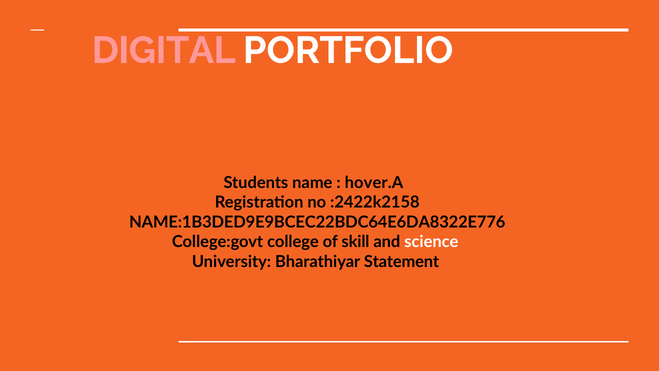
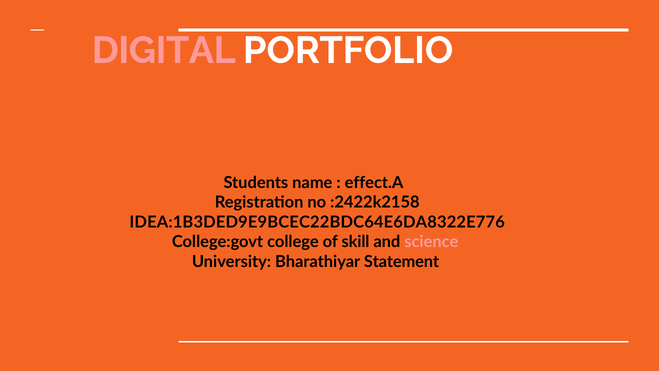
hover.A: hover.A -> effect.A
NAME:1B3DED9E9BCEC22BDC64E6DA8322E776: NAME:1B3DED9E9BCEC22BDC64E6DA8322E776 -> IDEA:1B3DED9E9BCEC22BDC64E6DA8322E776
science colour: white -> pink
